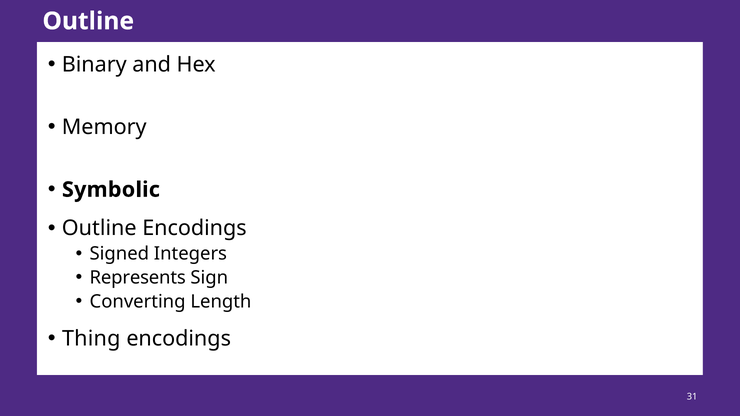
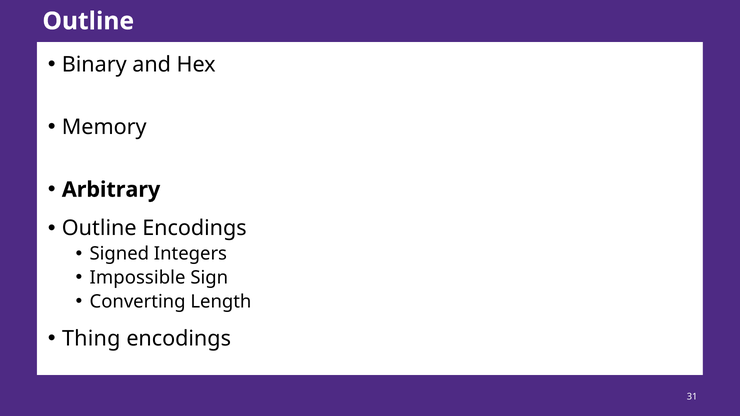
Symbolic: Symbolic -> Arbitrary
Represents: Represents -> Impossible
